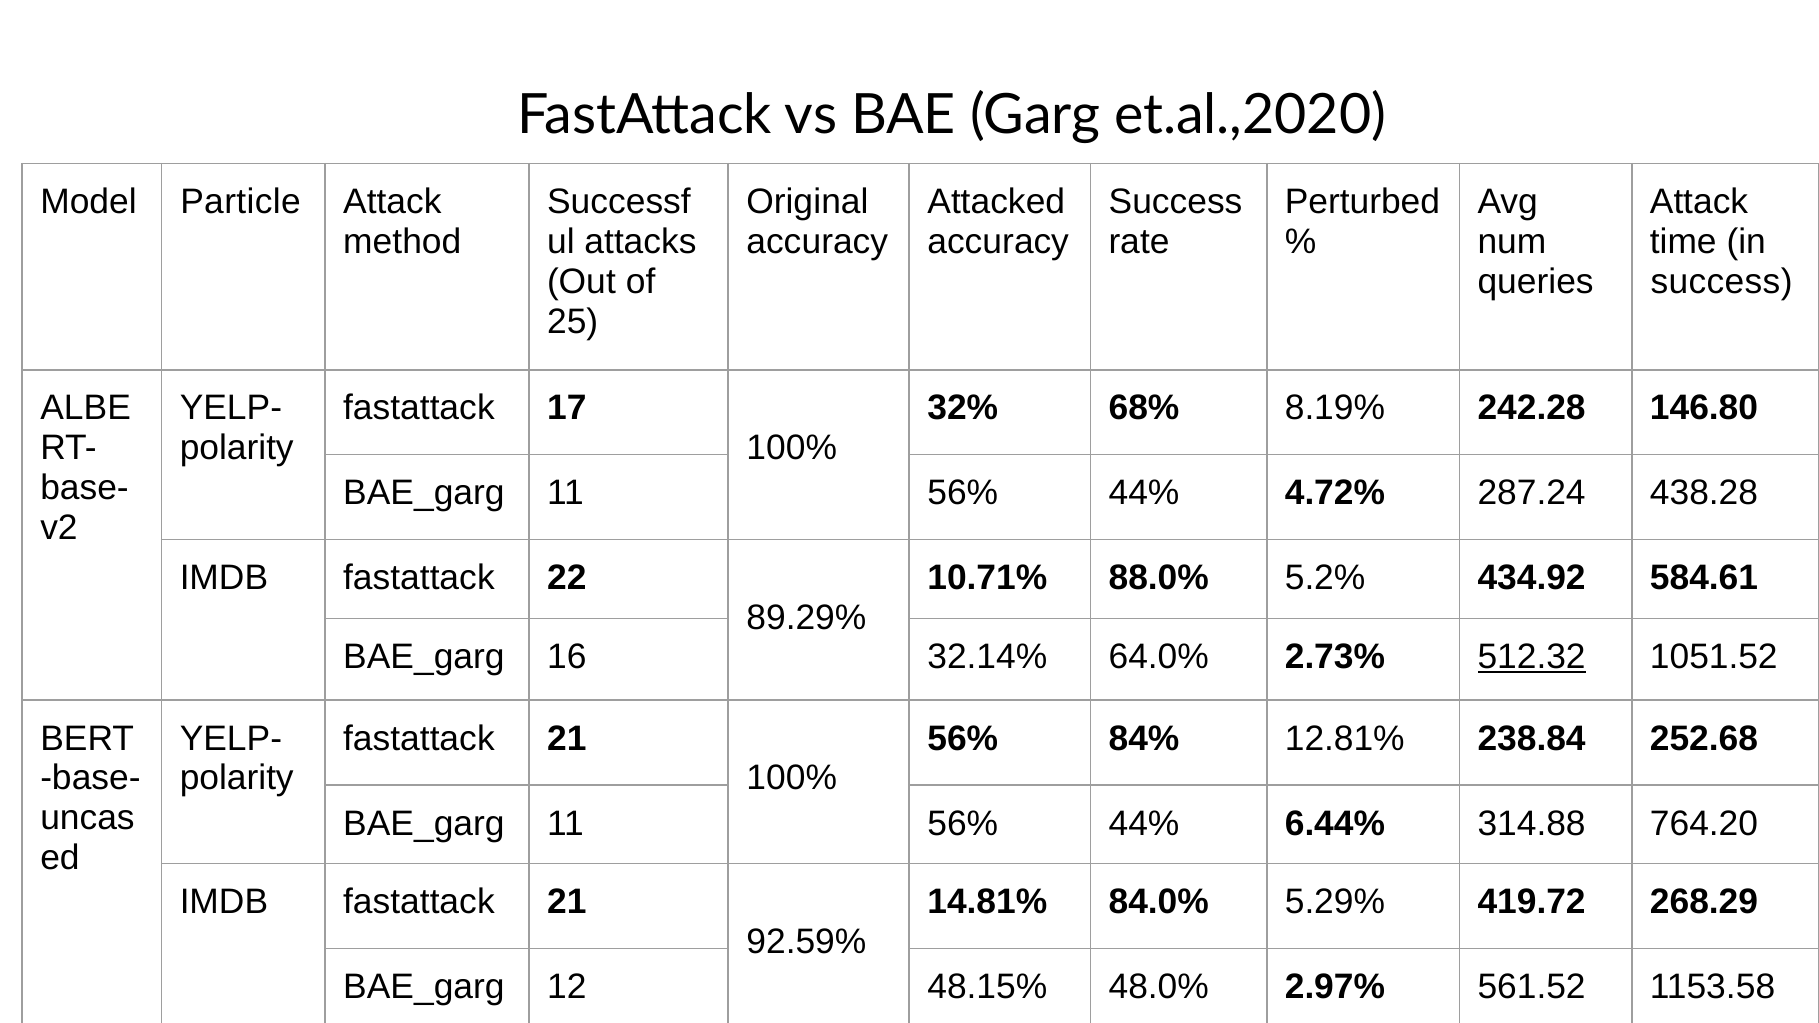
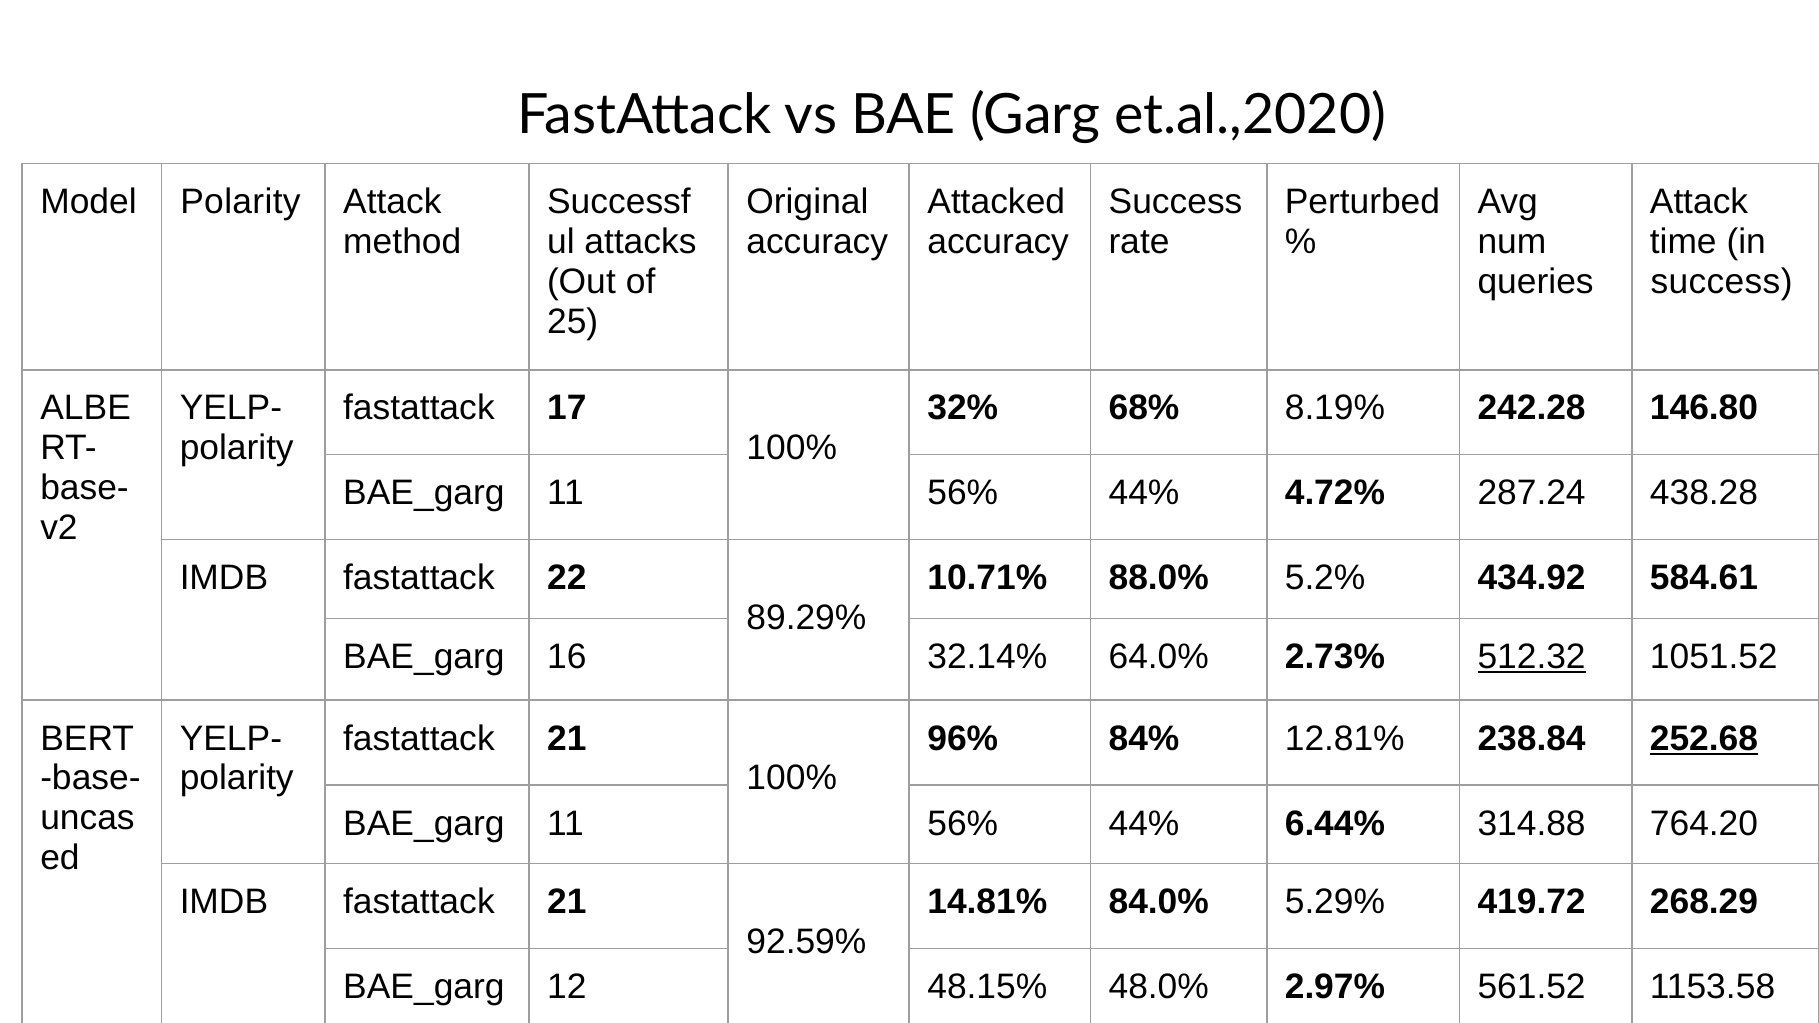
Model Particle: Particle -> Polarity
56% at (963, 739): 56% -> 96%
252.68 underline: none -> present
